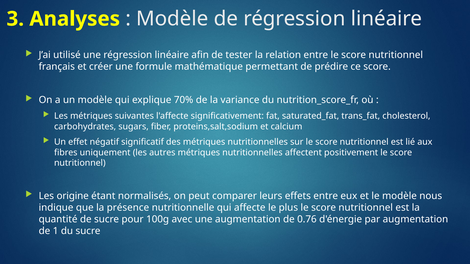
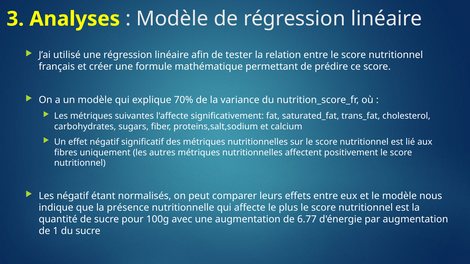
Les origine: origine -> négatif
0.76: 0.76 -> 6.77
